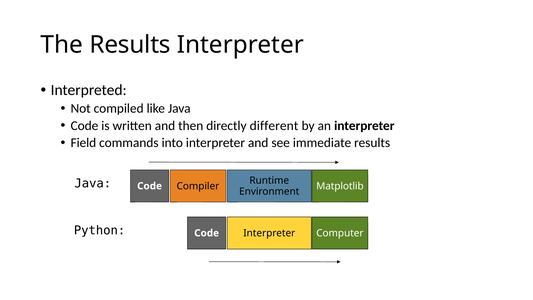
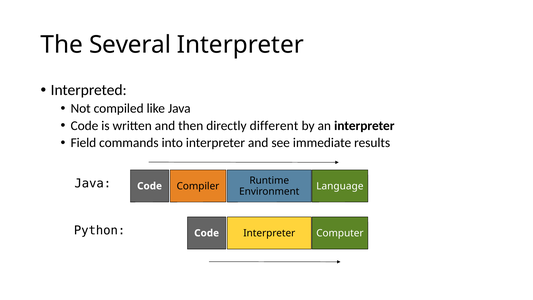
The Results: Results -> Several
Matplotlib: Matplotlib -> Language
